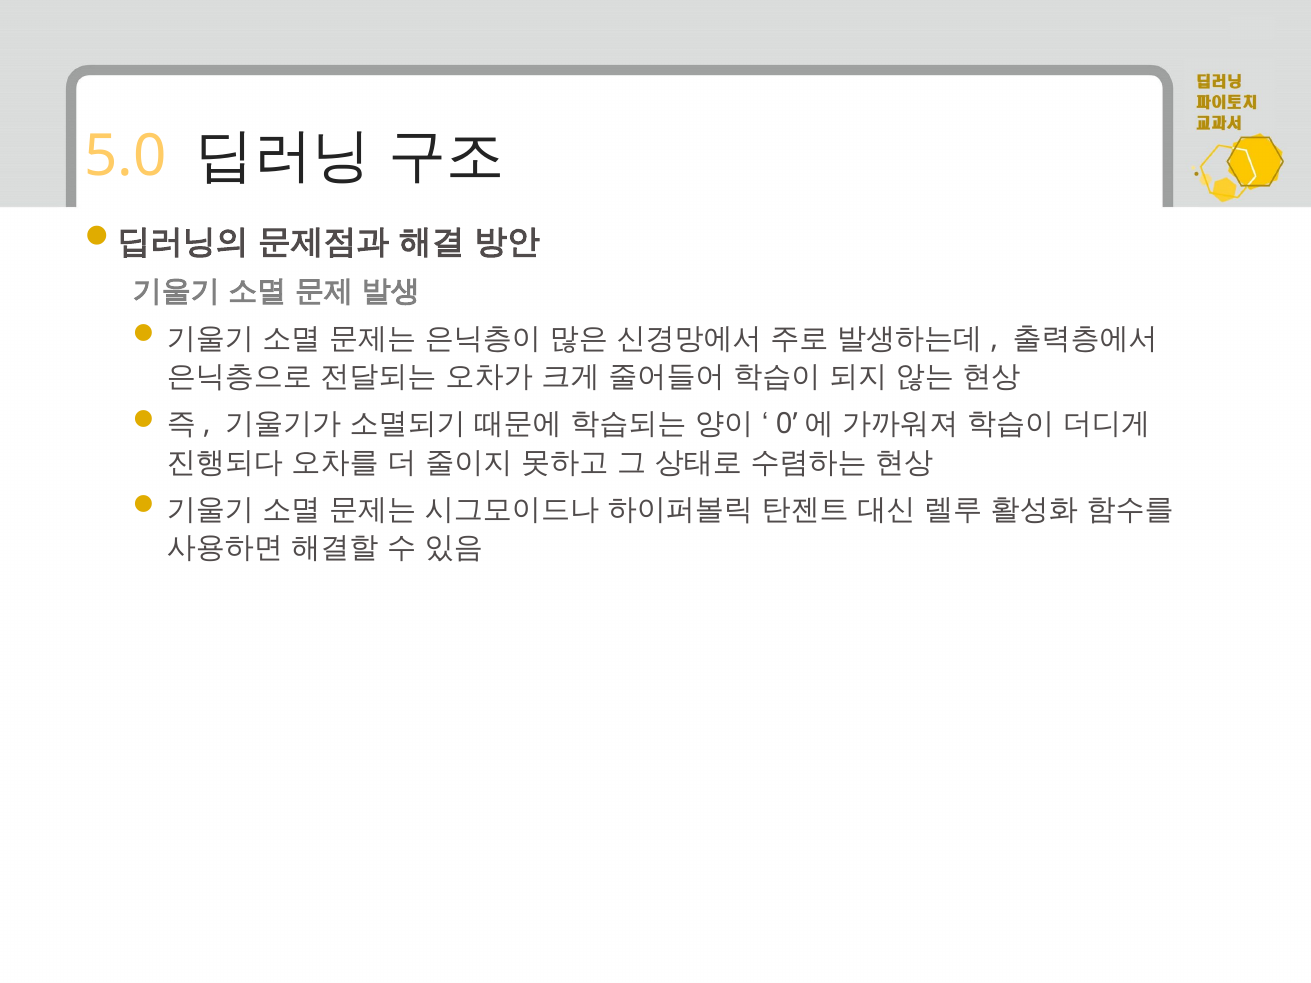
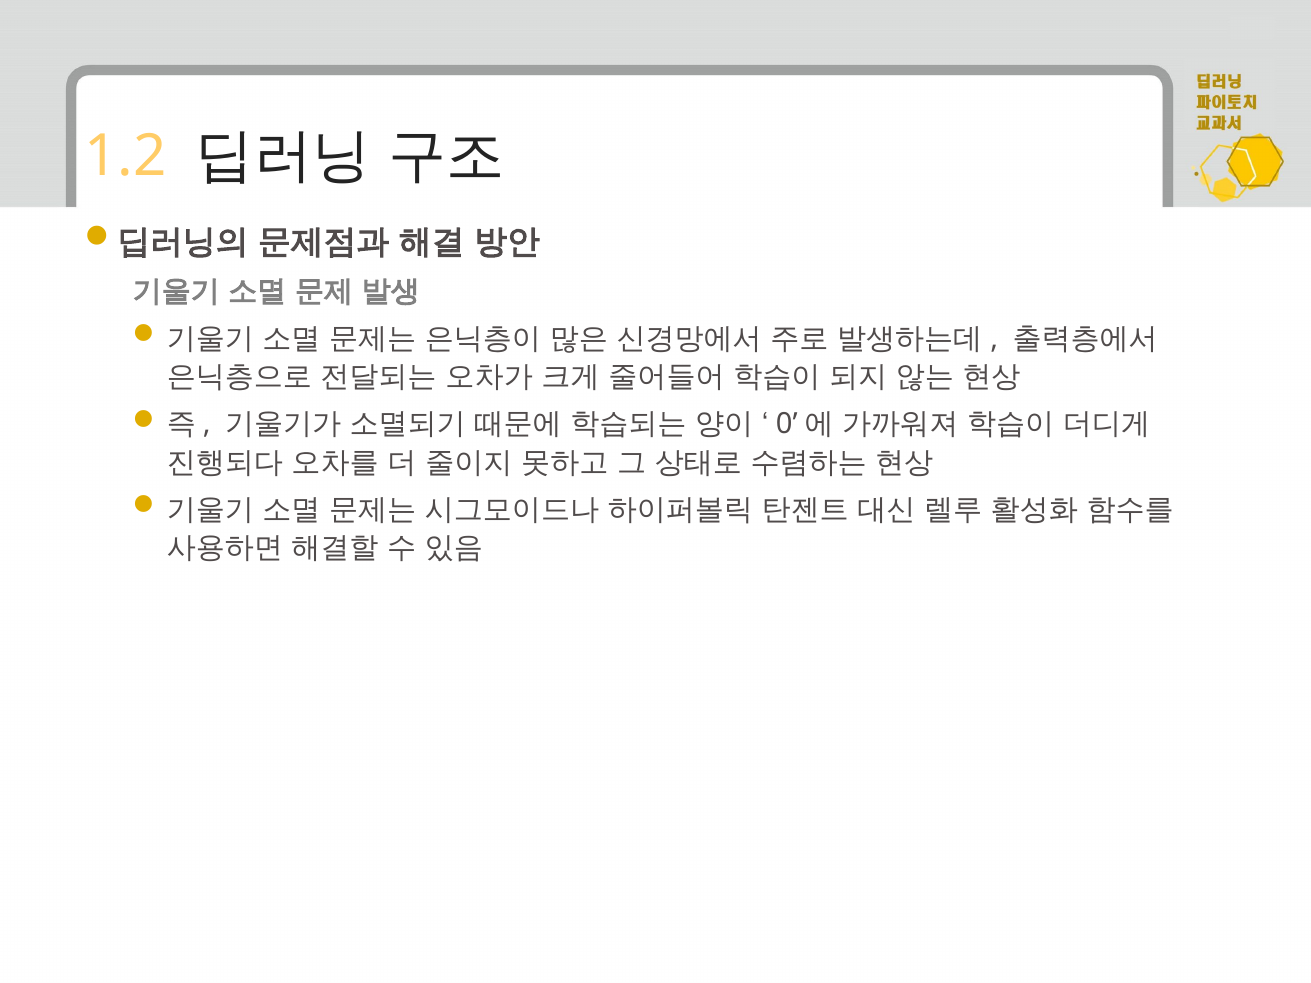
5.0: 5.0 -> 1.2
